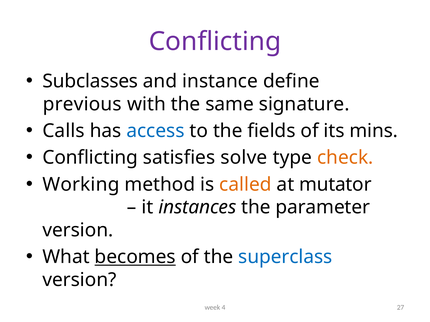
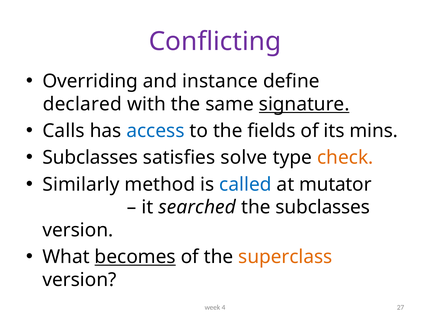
Subclasses: Subclasses -> Overriding
previous: previous -> declared
signature underline: none -> present
Conflicting at (90, 158): Conflicting -> Subclasses
Working: Working -> Similarly
called colour: orange -> blue
instances: instances -> searched
the parameter: parameter -> subclasses
superclass colour: blue -> orange
